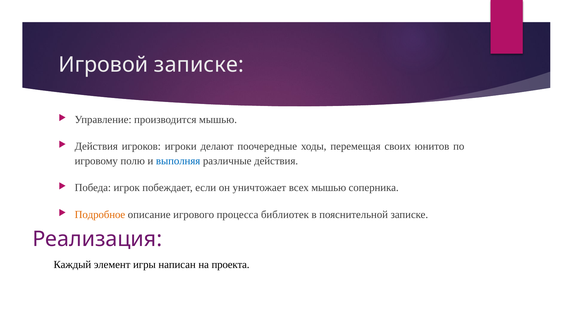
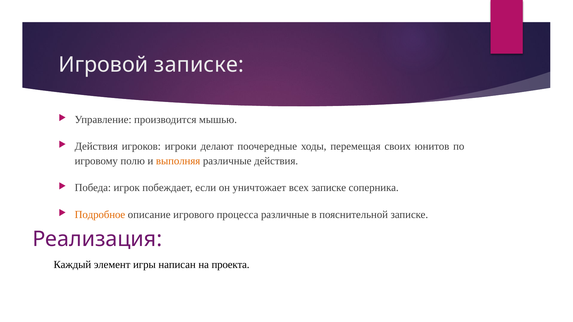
выполняя colour: blue -> orange
всех мышью: мышью -> записке
процесса библиотек: библиотек -> различные
